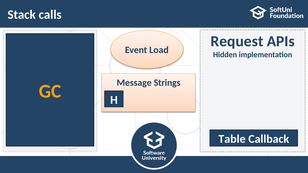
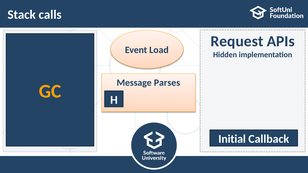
Strings: Strings -> Parses
Table: Table -> Initial
